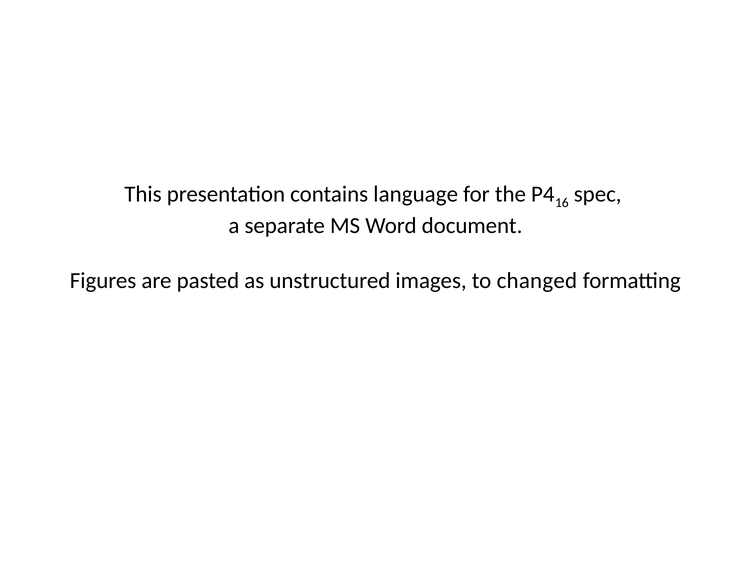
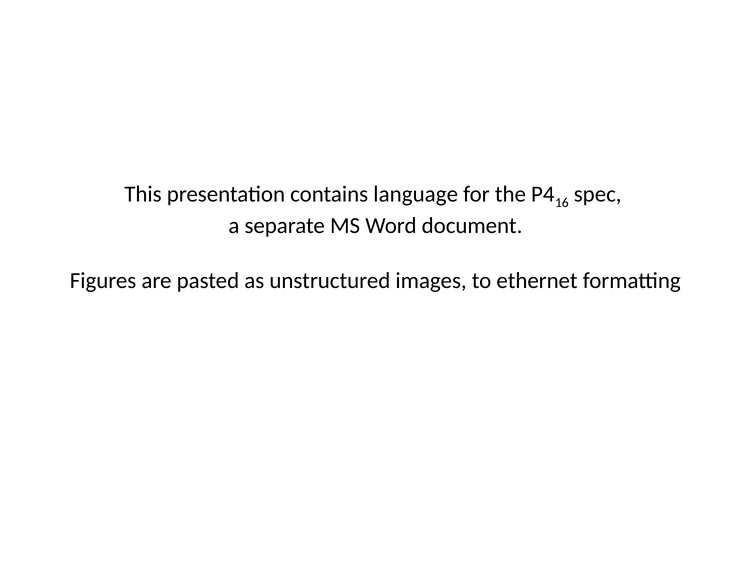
changed: changed -> ethernet
